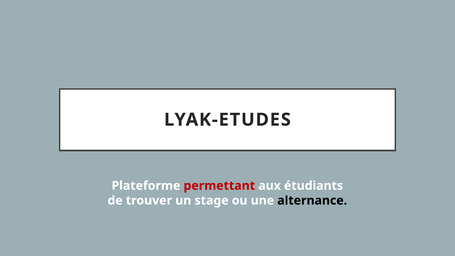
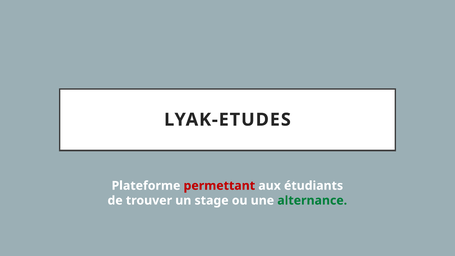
alternance colour: black -> green
